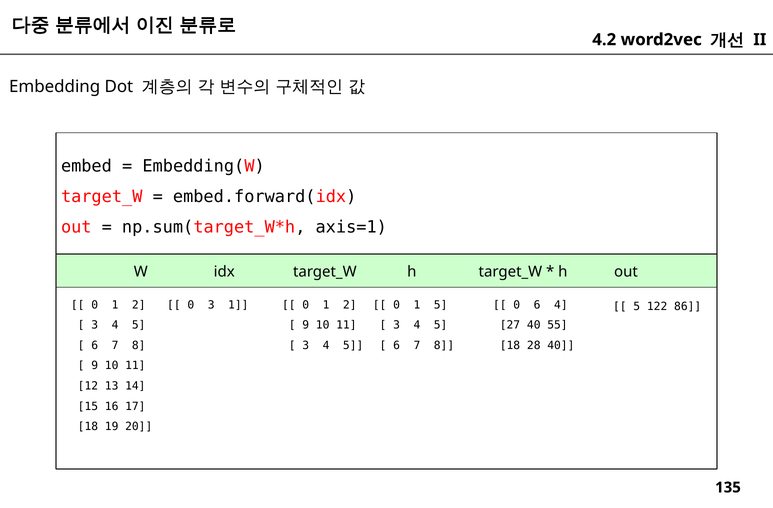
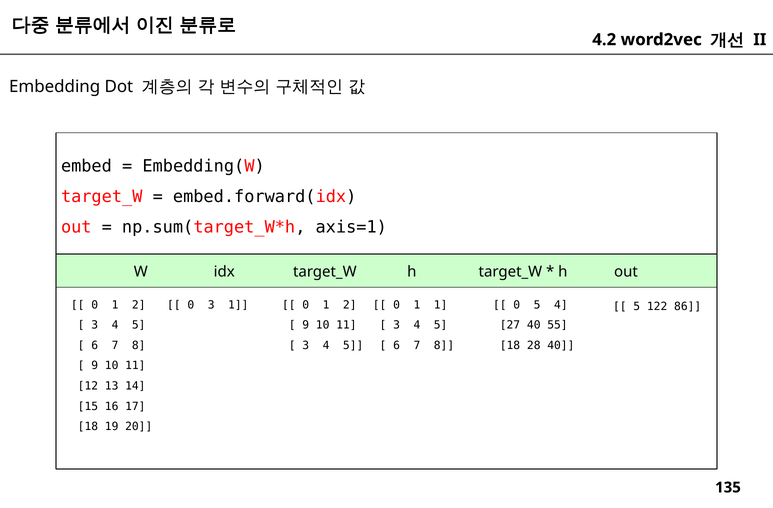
1 5: 5 -> 1
0 6: 6 -> 5
